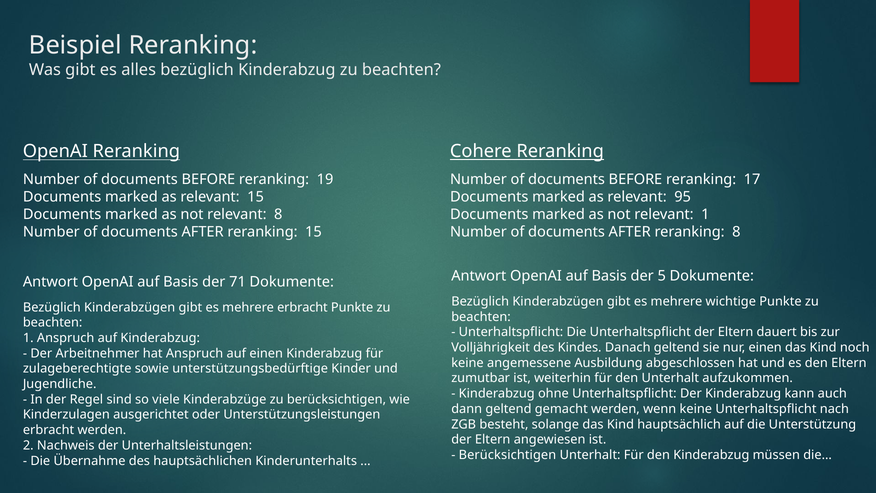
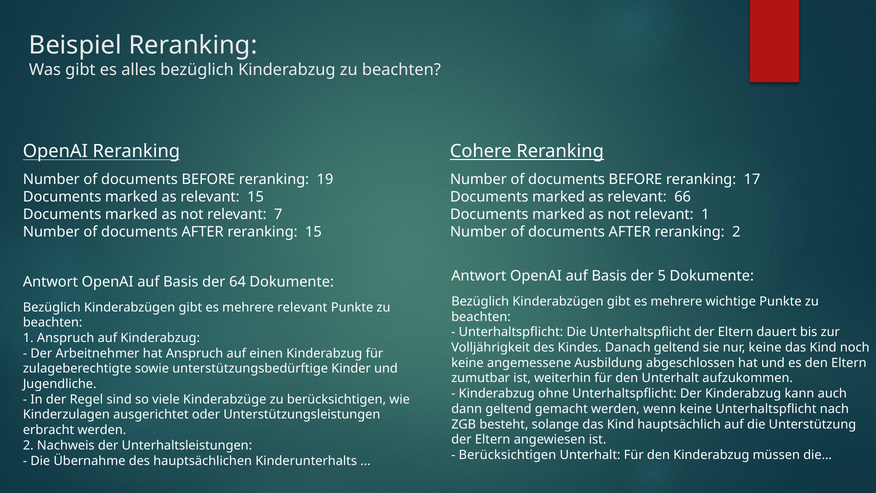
95: 95 -> 66
relevant 8: 8 -> 7
reranking 8: 8 -> 2
71: 71 -> 64
mehrere erbracht: erbracht -> relevant
nur einen: einen -> keine
